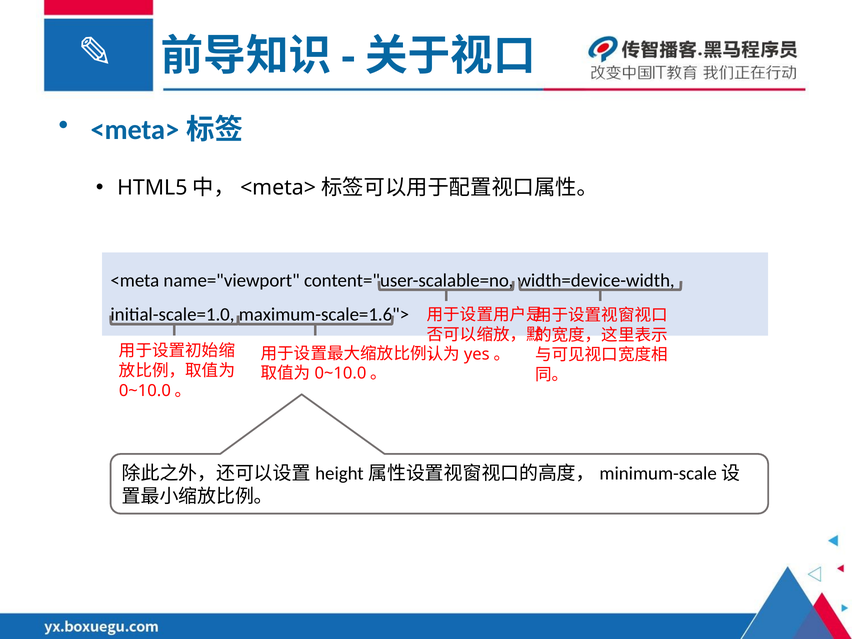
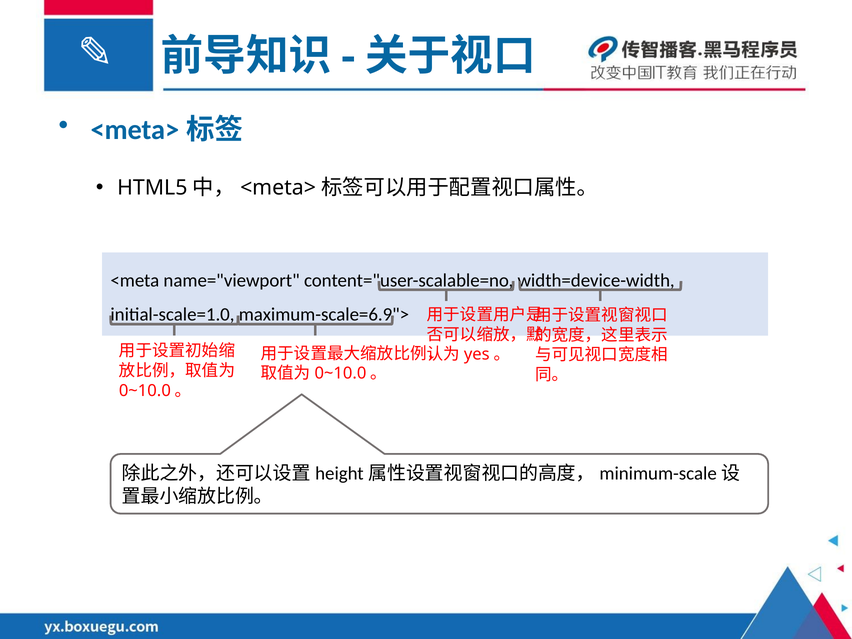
maximum-scale=1.6">: maximum-scale=1.6"> -> maximum-scale=6.9">
